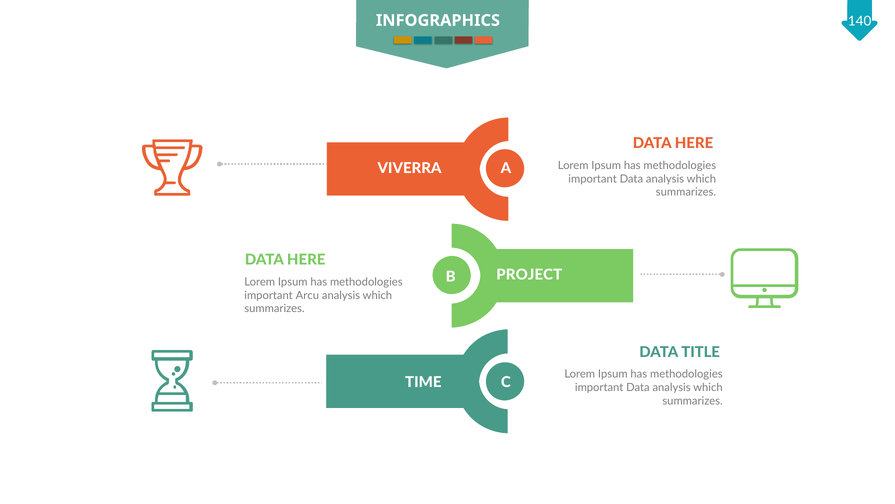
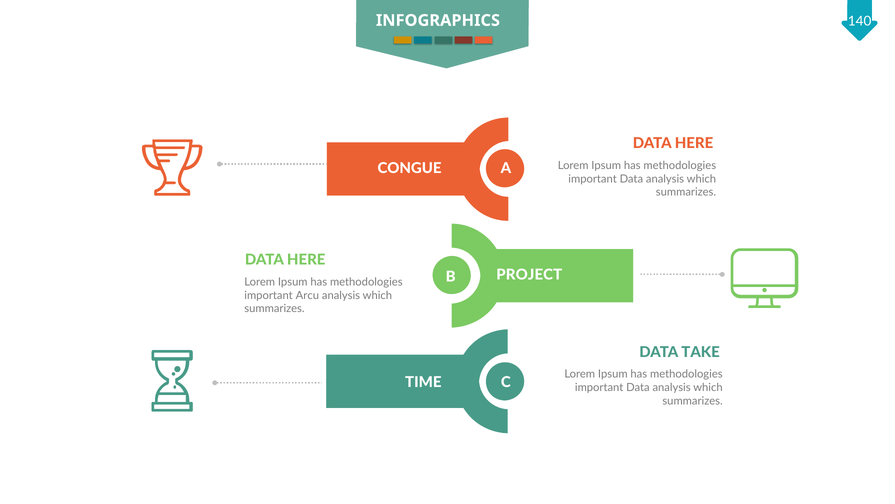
VIVERRA: VIVERRA -> CONGUE
TITLE: TITLE -> TAKE
